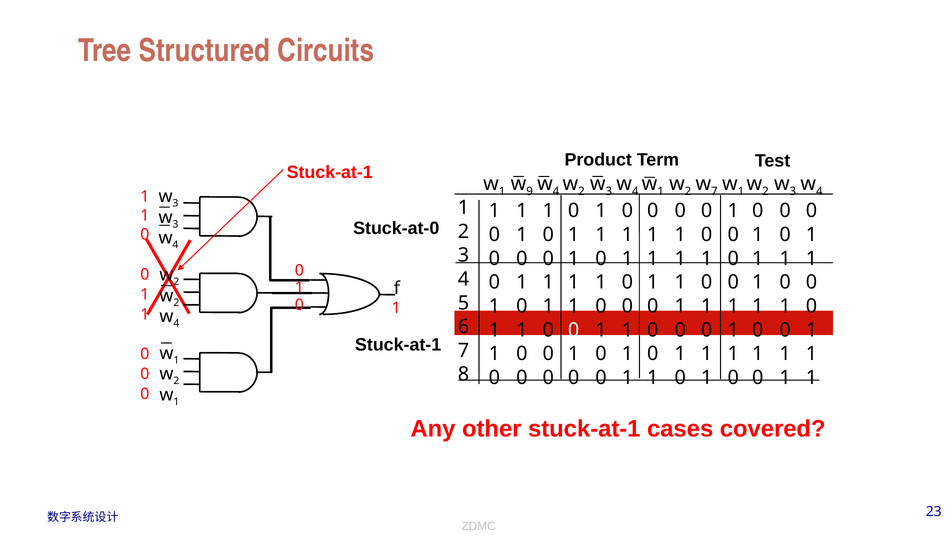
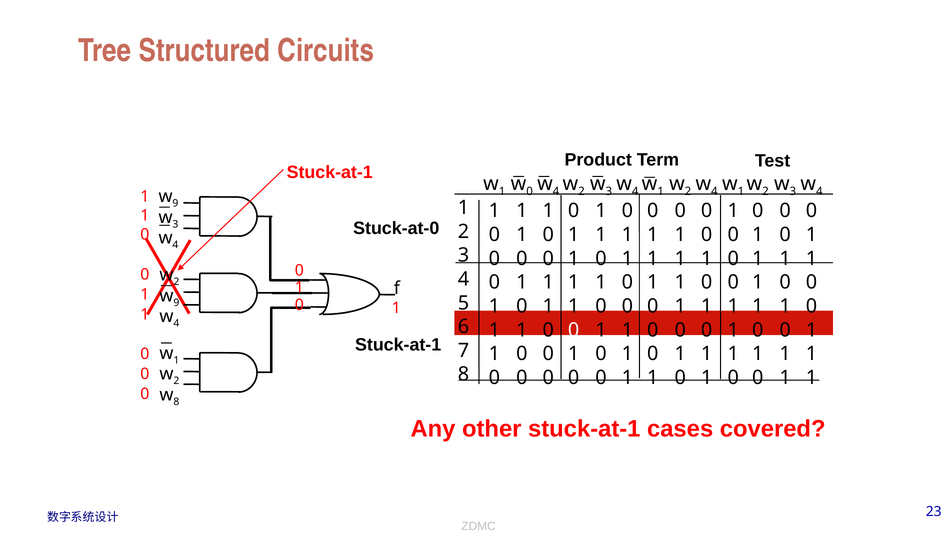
9 at (530, 191): 9 -> 0
7 at (714, 191): 7 -> 4
3 at (175, 203): 3 -> 9
2 at (176, 302): 2 -> 9
1 at (176, 401): 1 -> 8
